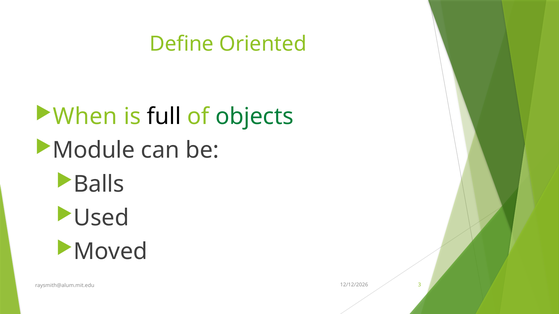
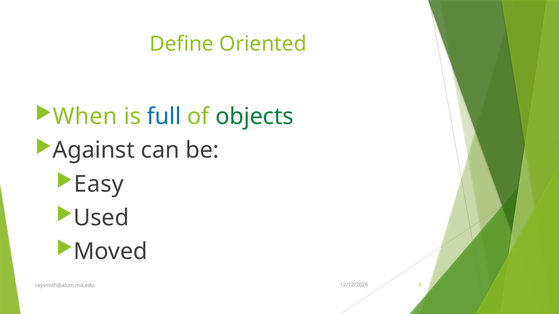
full colour: black -> blue
Module: Module -> Against
Balls: Balls -> Easy
